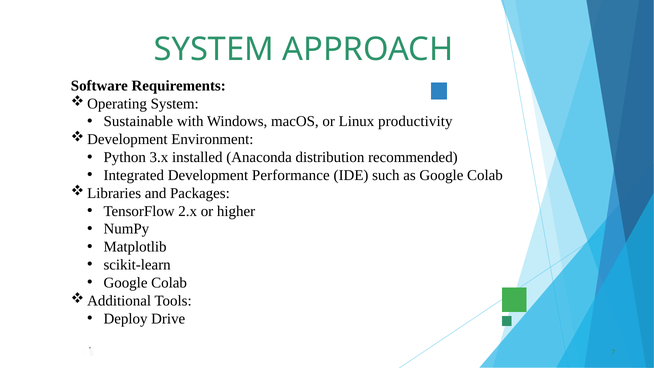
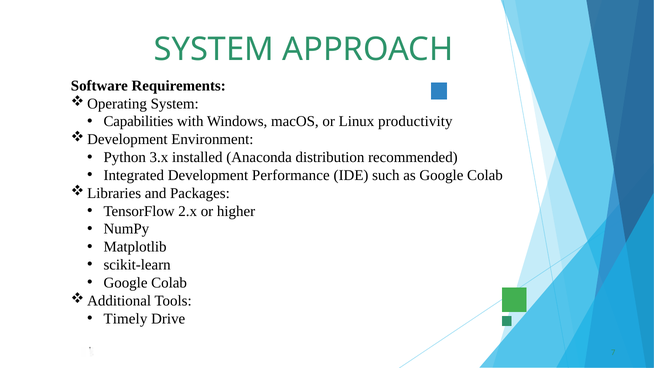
Sustainable: Sustainable -> Capabilities
Deploy: Deploy -> Timely
